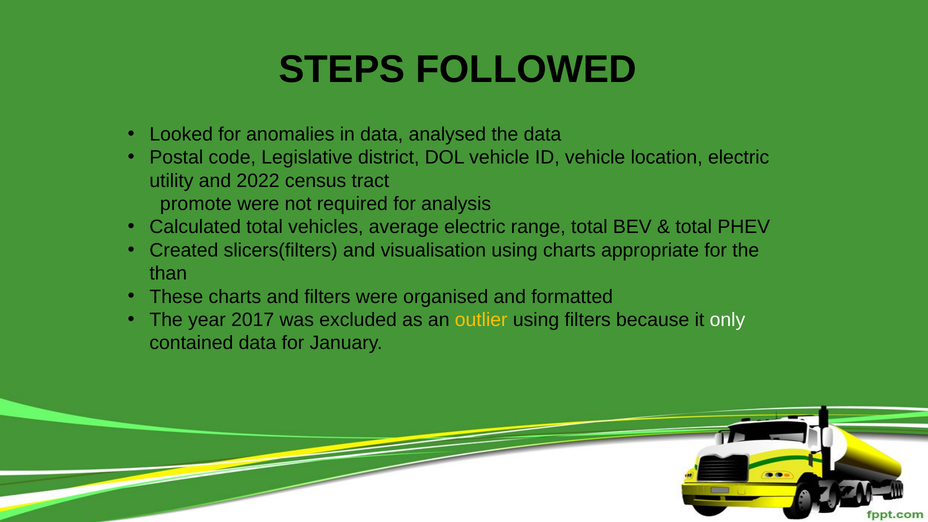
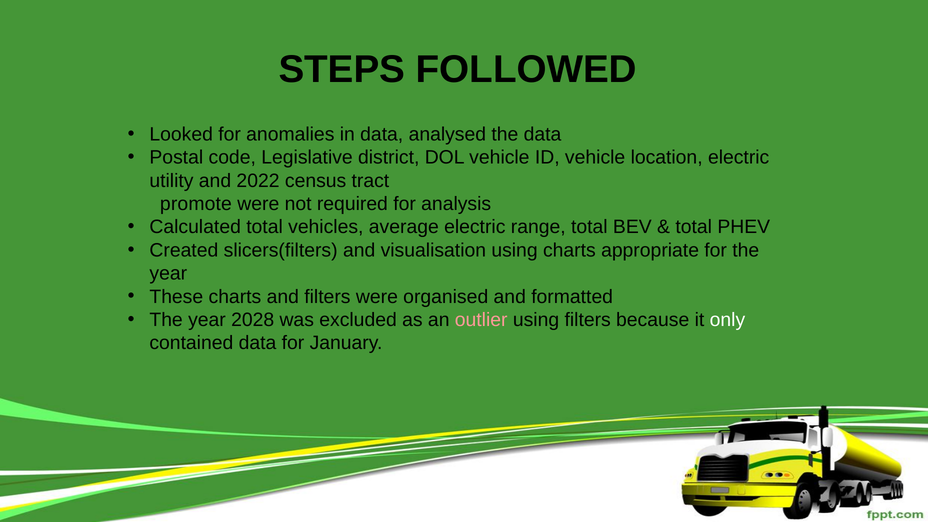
than at (168, 273): than -> year
2017: 2017 -> 2028
outlier colour: yellow -> pink
